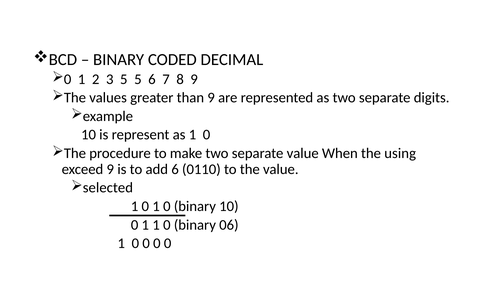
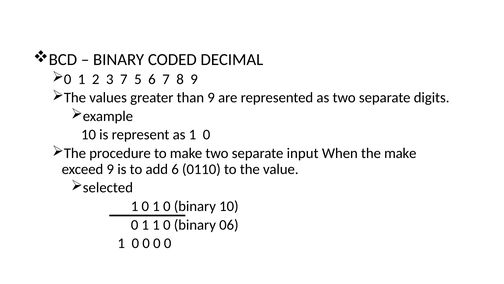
3 5: 5 -> 7
separate value: value -> input
the using: using -> make
